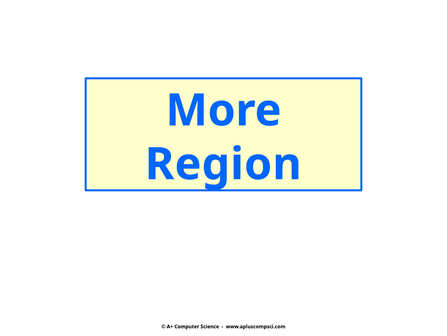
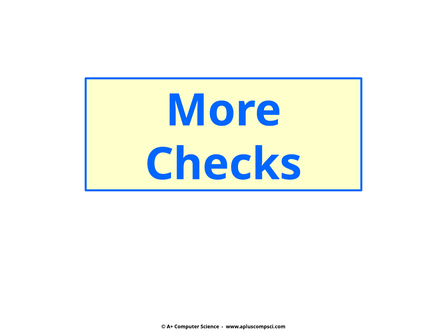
Region: Region -> Checks
